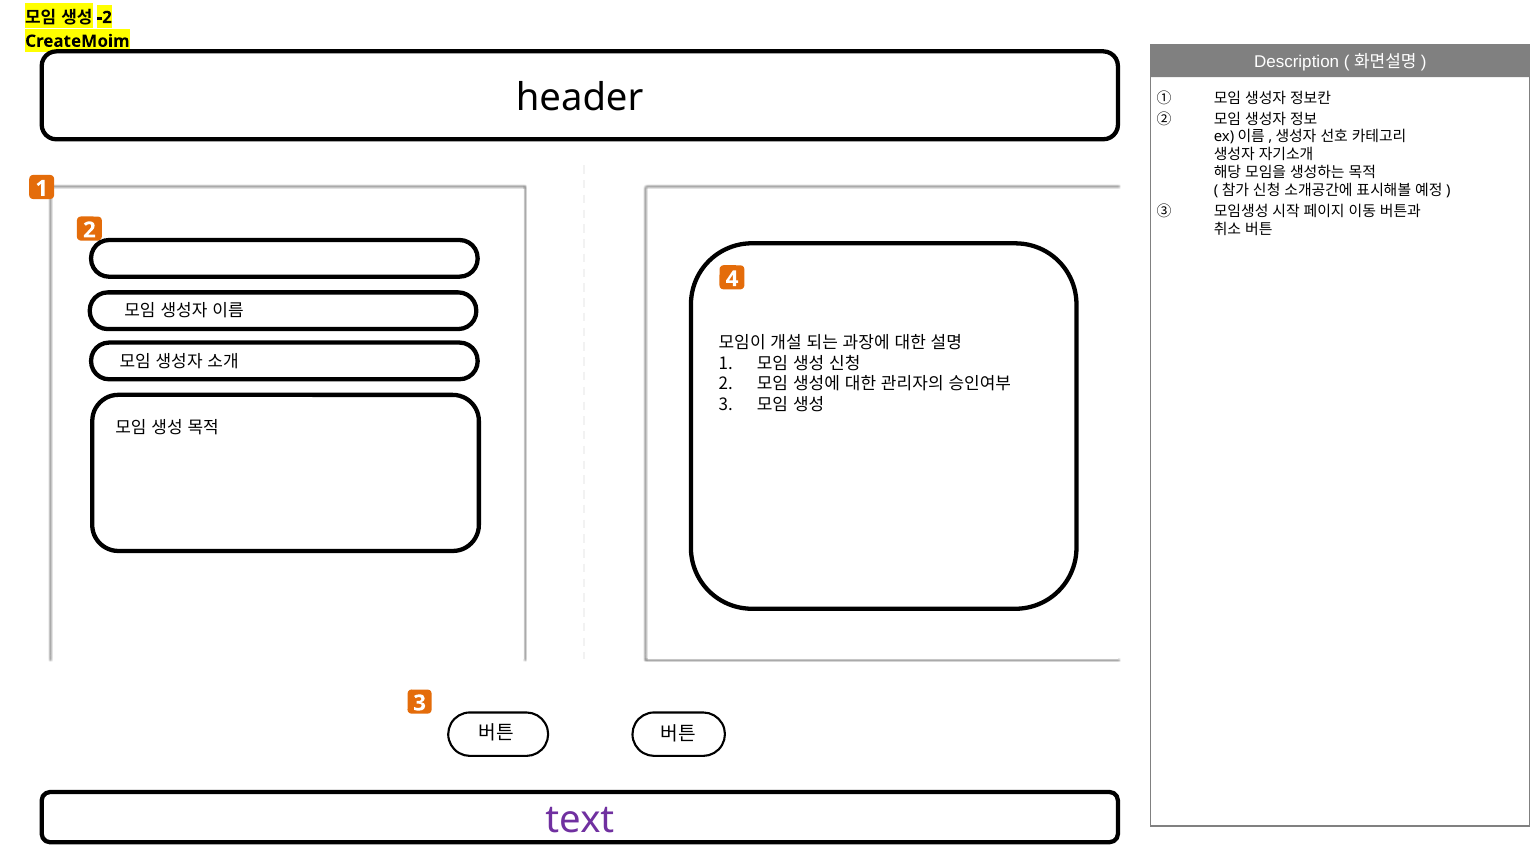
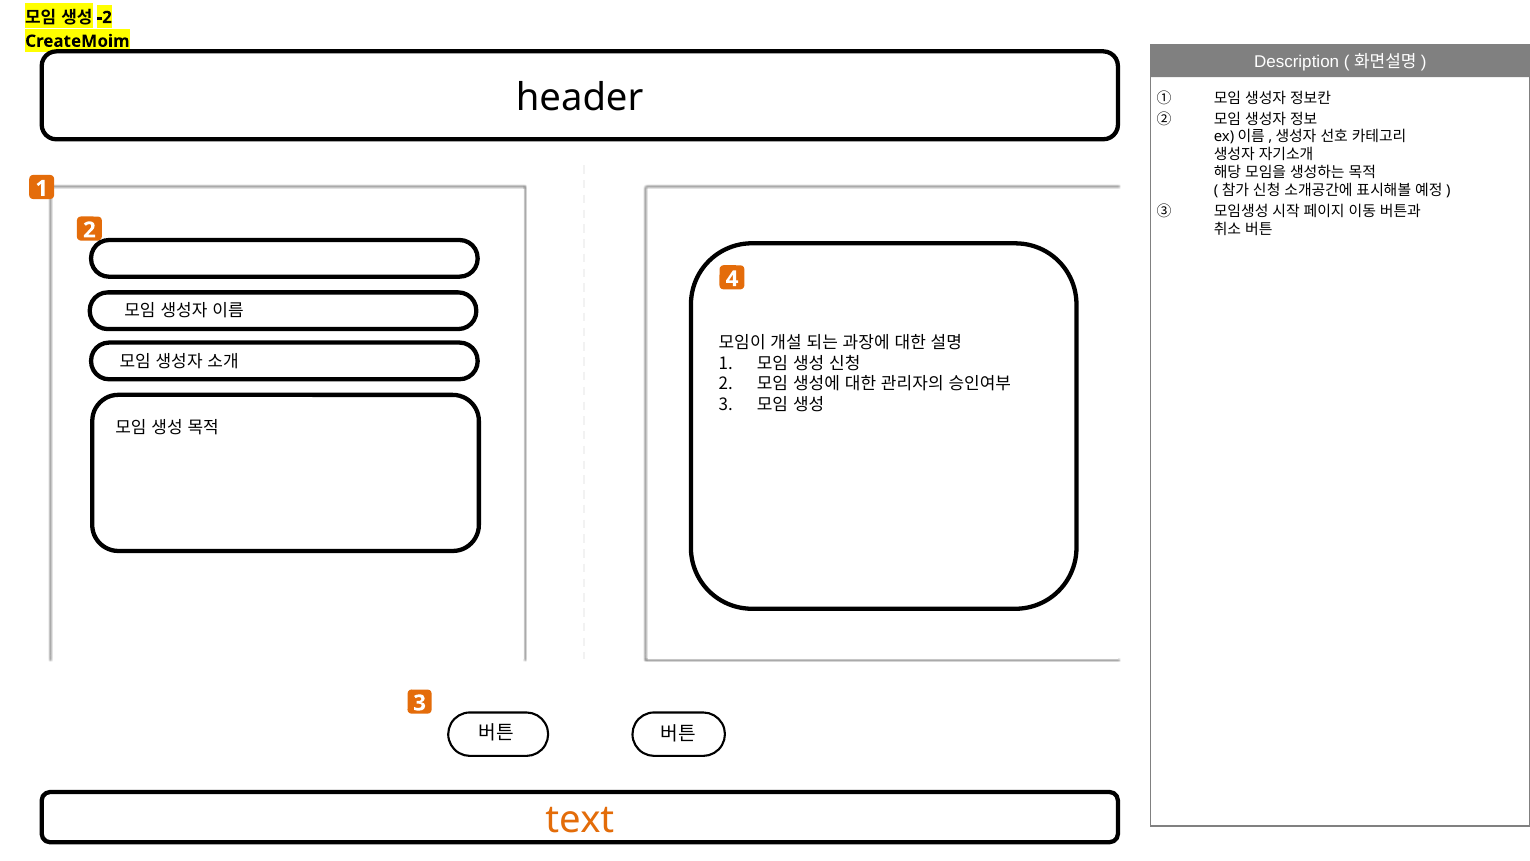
text colour: purple -> orange
